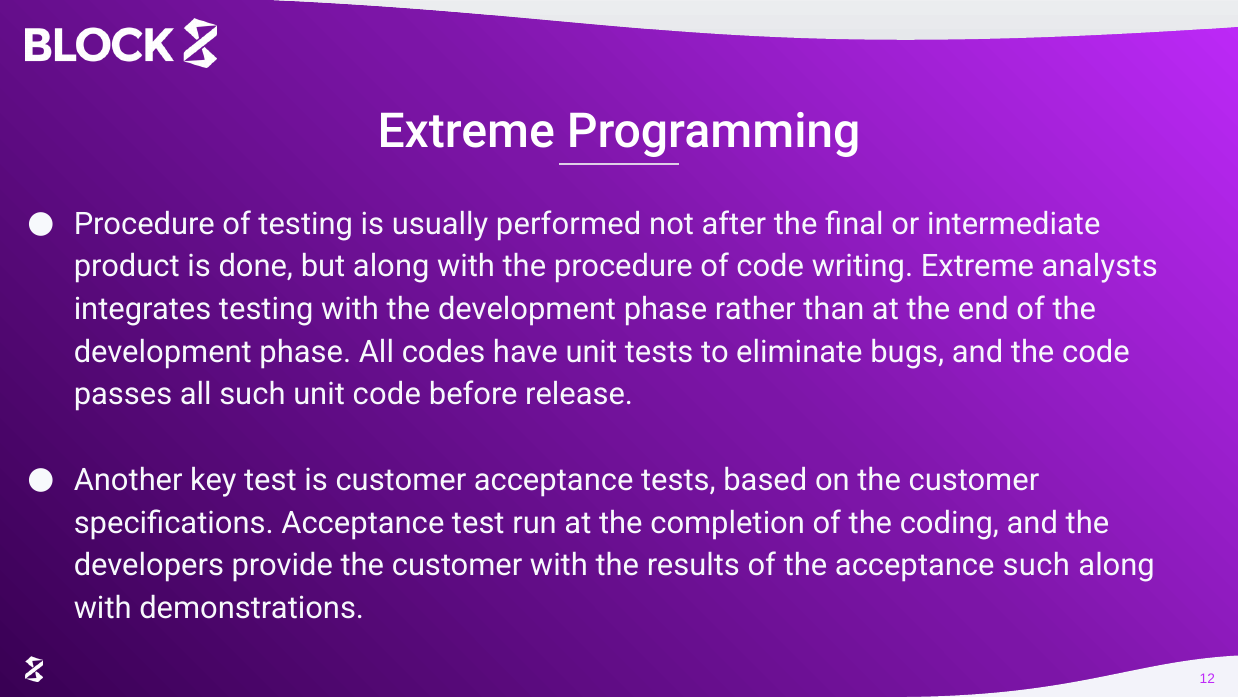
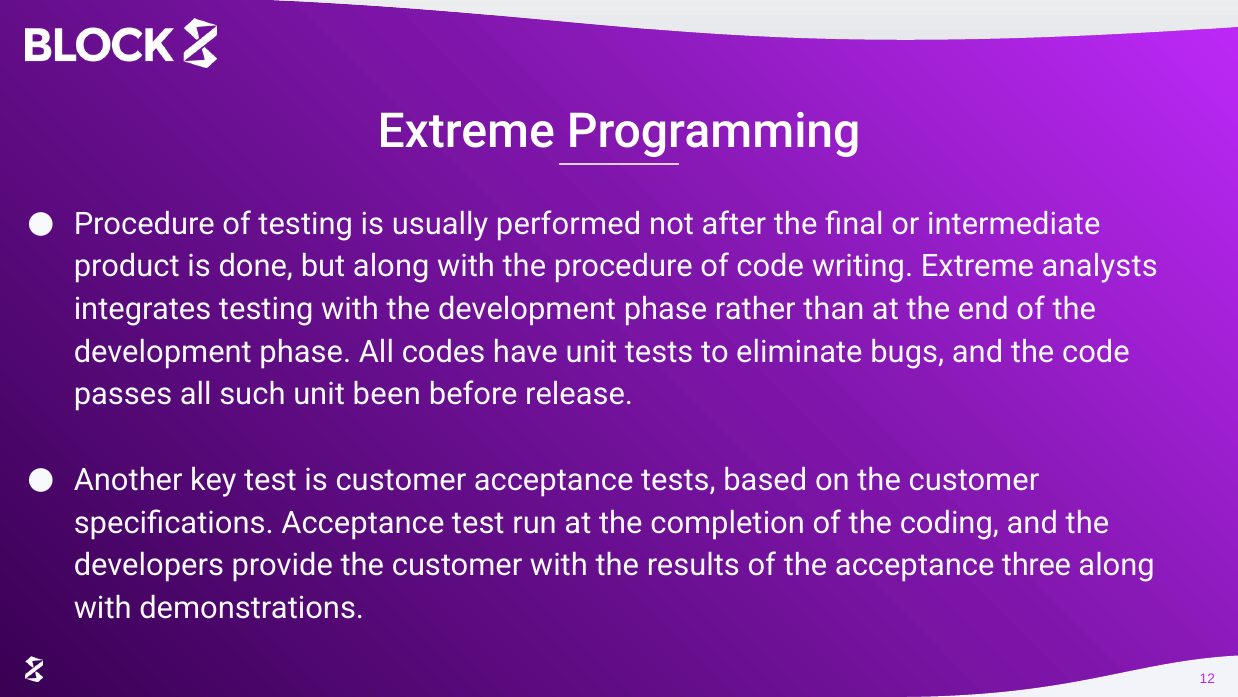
unit code: code -> been
acceptance such: such -> three
